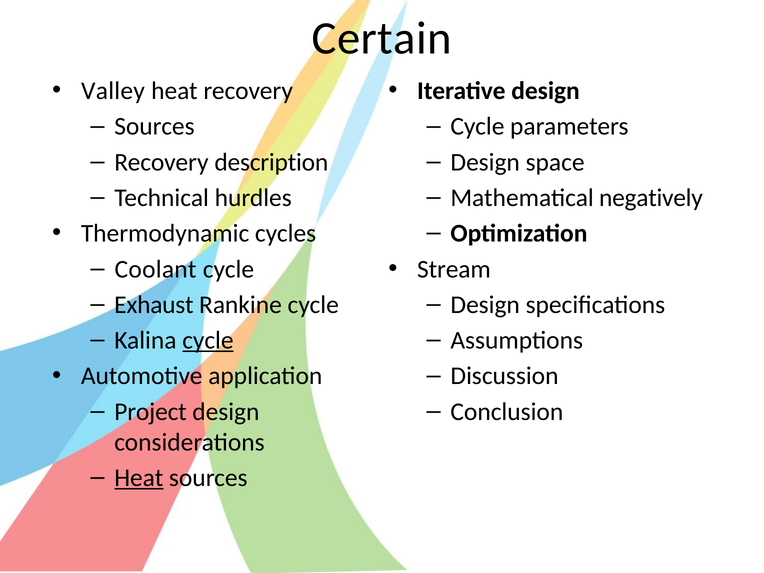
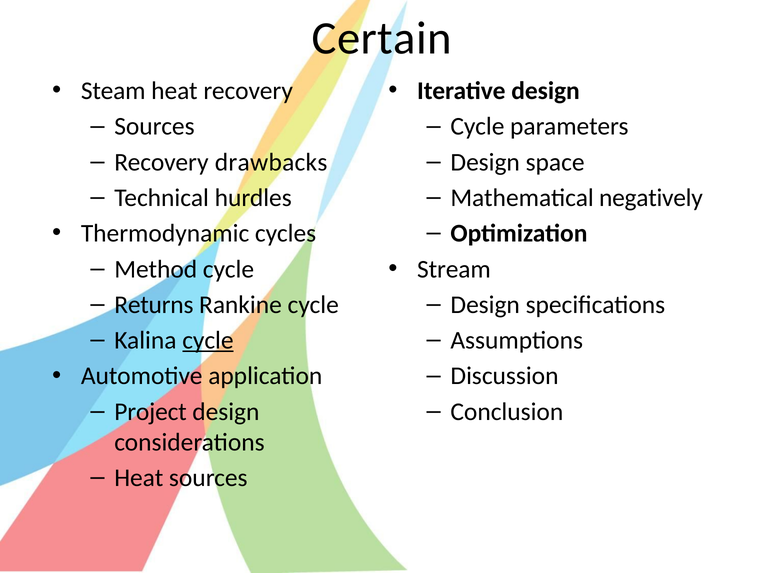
Valley: Valley -> Steam
description: description -> drawbacks
Coolant: Coolant -> Method
Exhaust: Exhaust -> Returns
Heat at (139, 478) underline: present -> none
